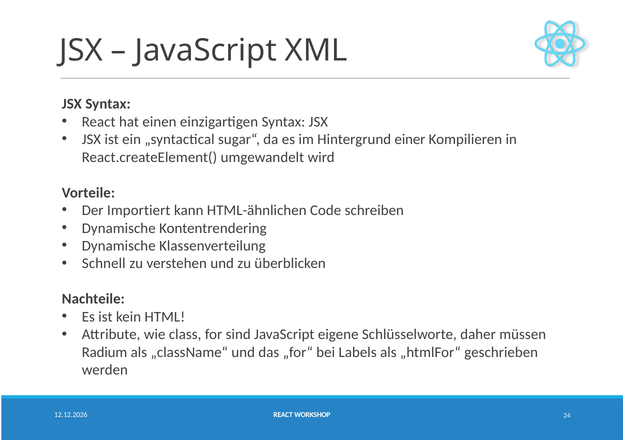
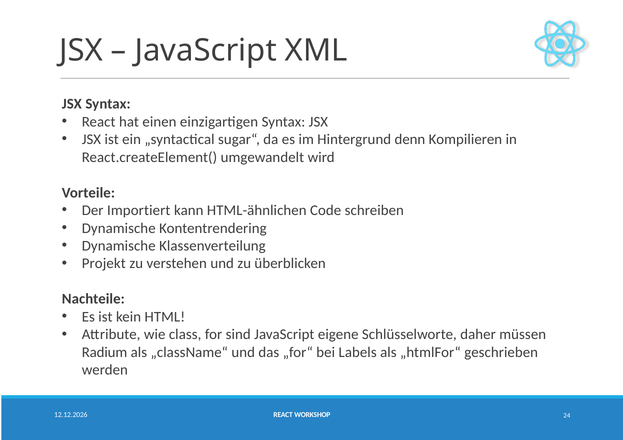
einer: einer -> denn
Schnell: Schnell -> Projekt
